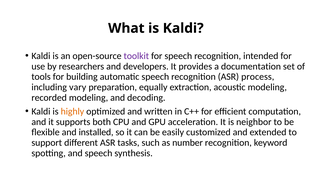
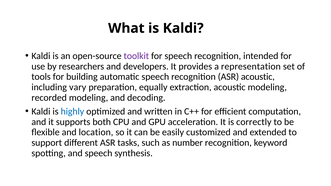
documentation: documentation -> representation
ASR process: process -> acoustic
highly colour: orange -> blue
neighbor: neighbor -> correctly
installed: installed -> location
